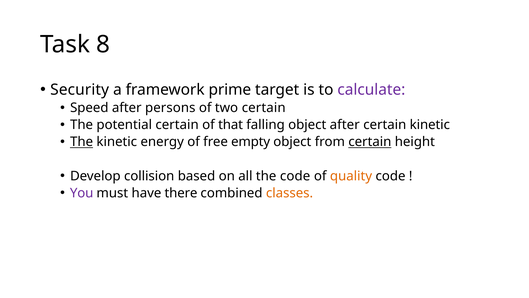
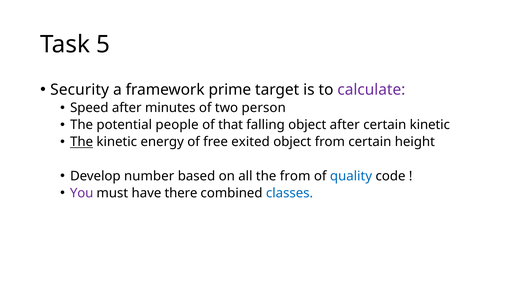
8: 8 -> 5
persons: persons -> minutes
two certain: certain -> person
potential certain: certain -> people
empty: empty -> exited
certain at (370, 142) underline: present -> none
collision: collision -> number
the code: code -> from
quality colour: orange -> blue
classes colour: orange -> blue
